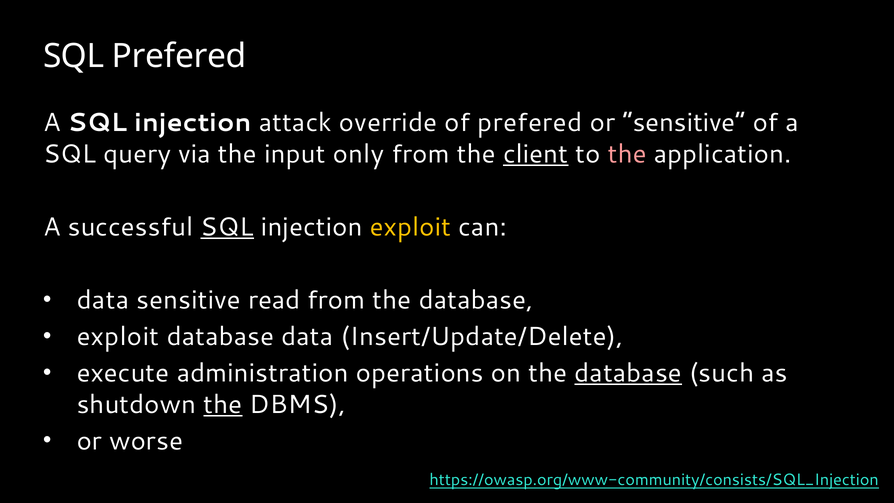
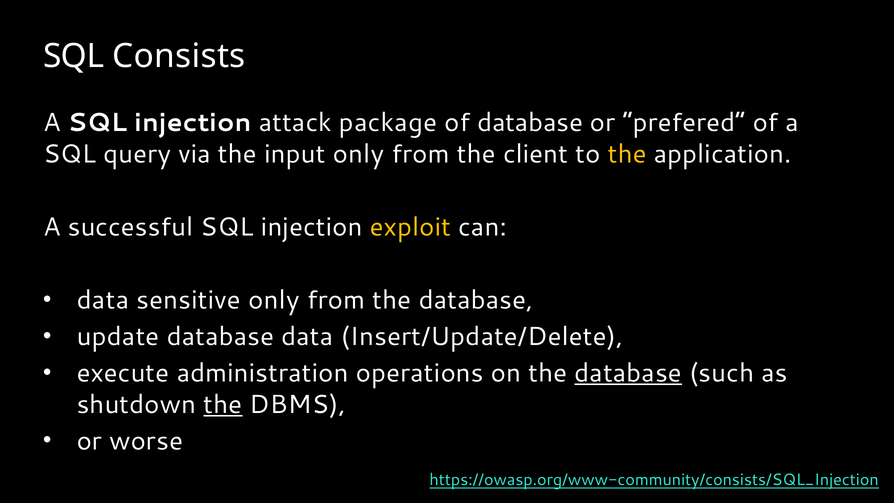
SQL Prefered: Prefered -> Consists
override: override -> package
of prefered: prefered -> database
or sensitive: sensitive -> prefered
client underline: present -> none
the at (627, 154) colour: pink -> yellow
SQL at (227, 227) underline: present -> none
sensitive read: read -> only
exploit at (118, 337): exploit -> update
